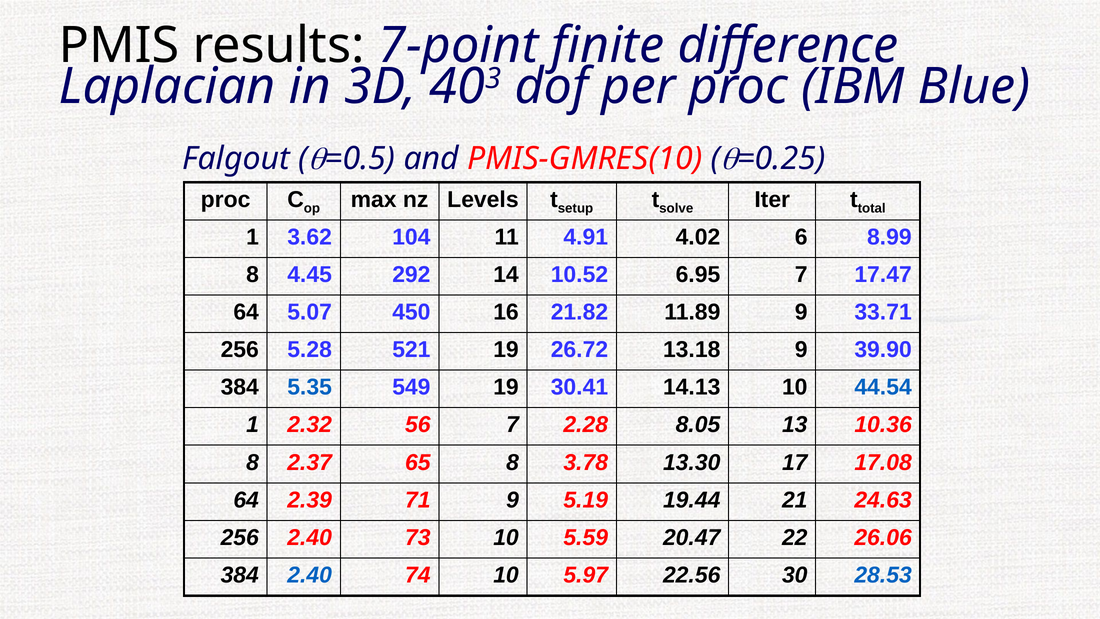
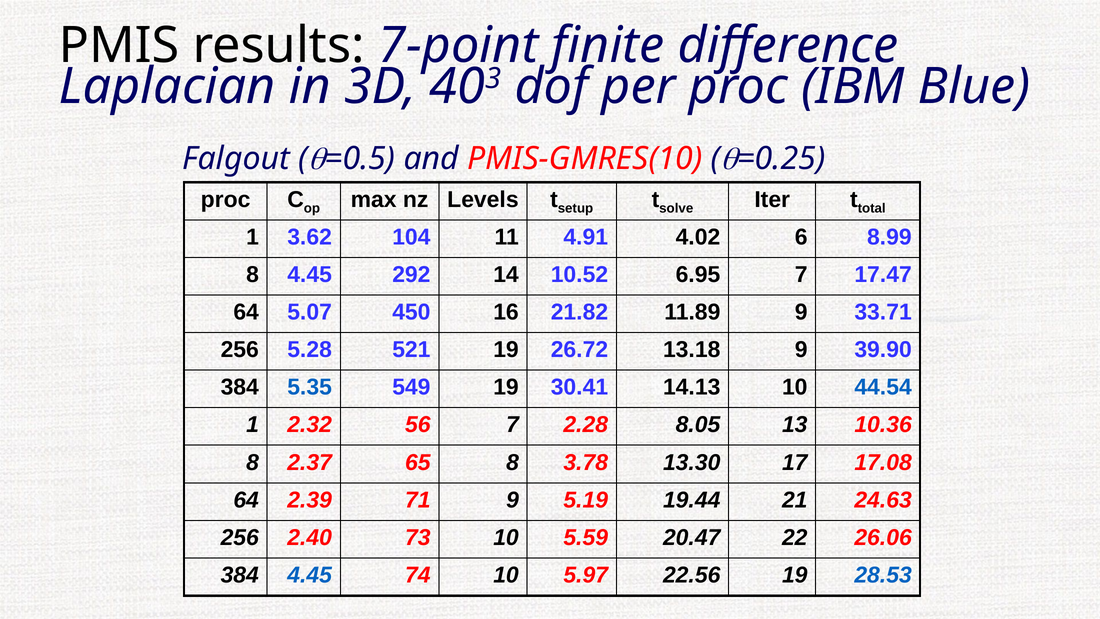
384 2.40: 2.40 -> 4.45
22.56 30: 30 -> 19
